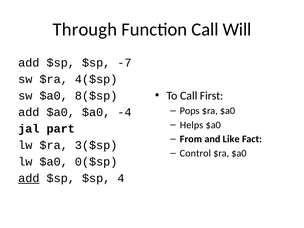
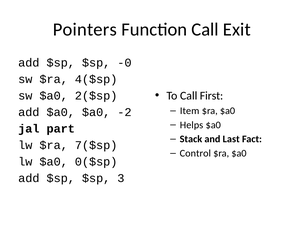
Through: Through -> Pointers
Will: Will -> Exit
-7: -7 -> -0
8($sp: 8($sp -> 2($sp
Pops: Pops -> Item
-4: -4 -> -2
From: From -> Stack
Like: Like -> Last
3($sp: 3($sp -> 7($sp
add at (29, 178) underline: present -> none
4: 4 -> 3
